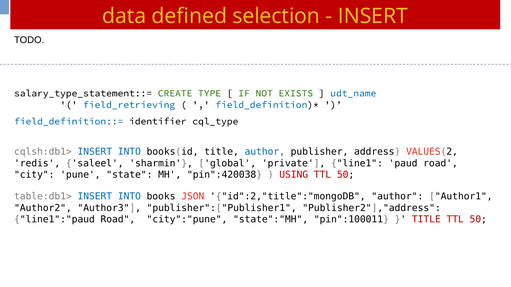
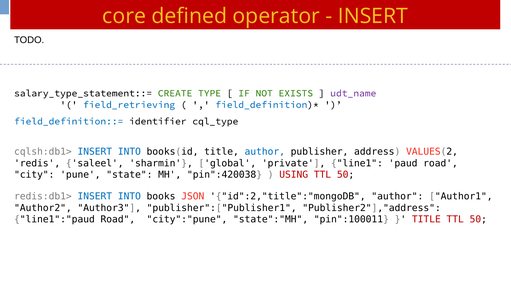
data: data -> core
selection: selection -> operator
udt_name colour: blue -> purple
table:db1>: table:db1> -> redis:db1>
